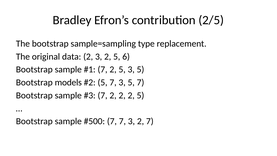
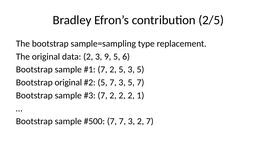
2 3 2: 2 -> 9
Bootstrap models: models -> original
2 2 5: 5 -> 1
